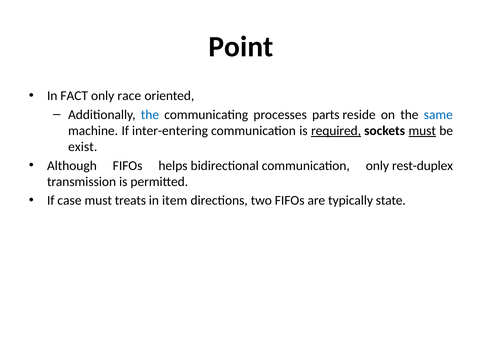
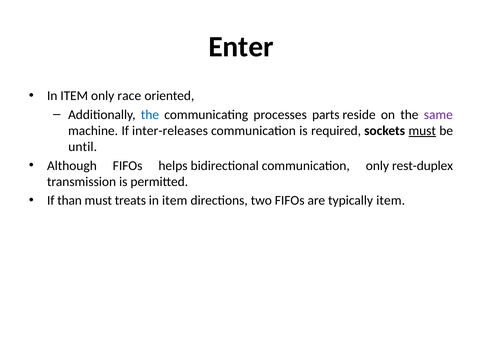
Point: Point -> Enter
FACT at (74, 96): FACT -> ITEM
same colour: blue -> purple
inter-entering: inter-entering -> inter-releases
required underline: present -> none
exist: exist -> until
case: case -> than
typically state: state -> item
